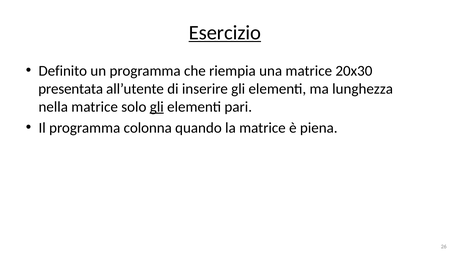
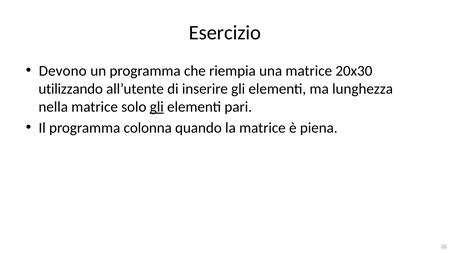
Esercizio underline: present -> none
Definito: Definito -> Devono
presentata: presentata -> utilizzando
